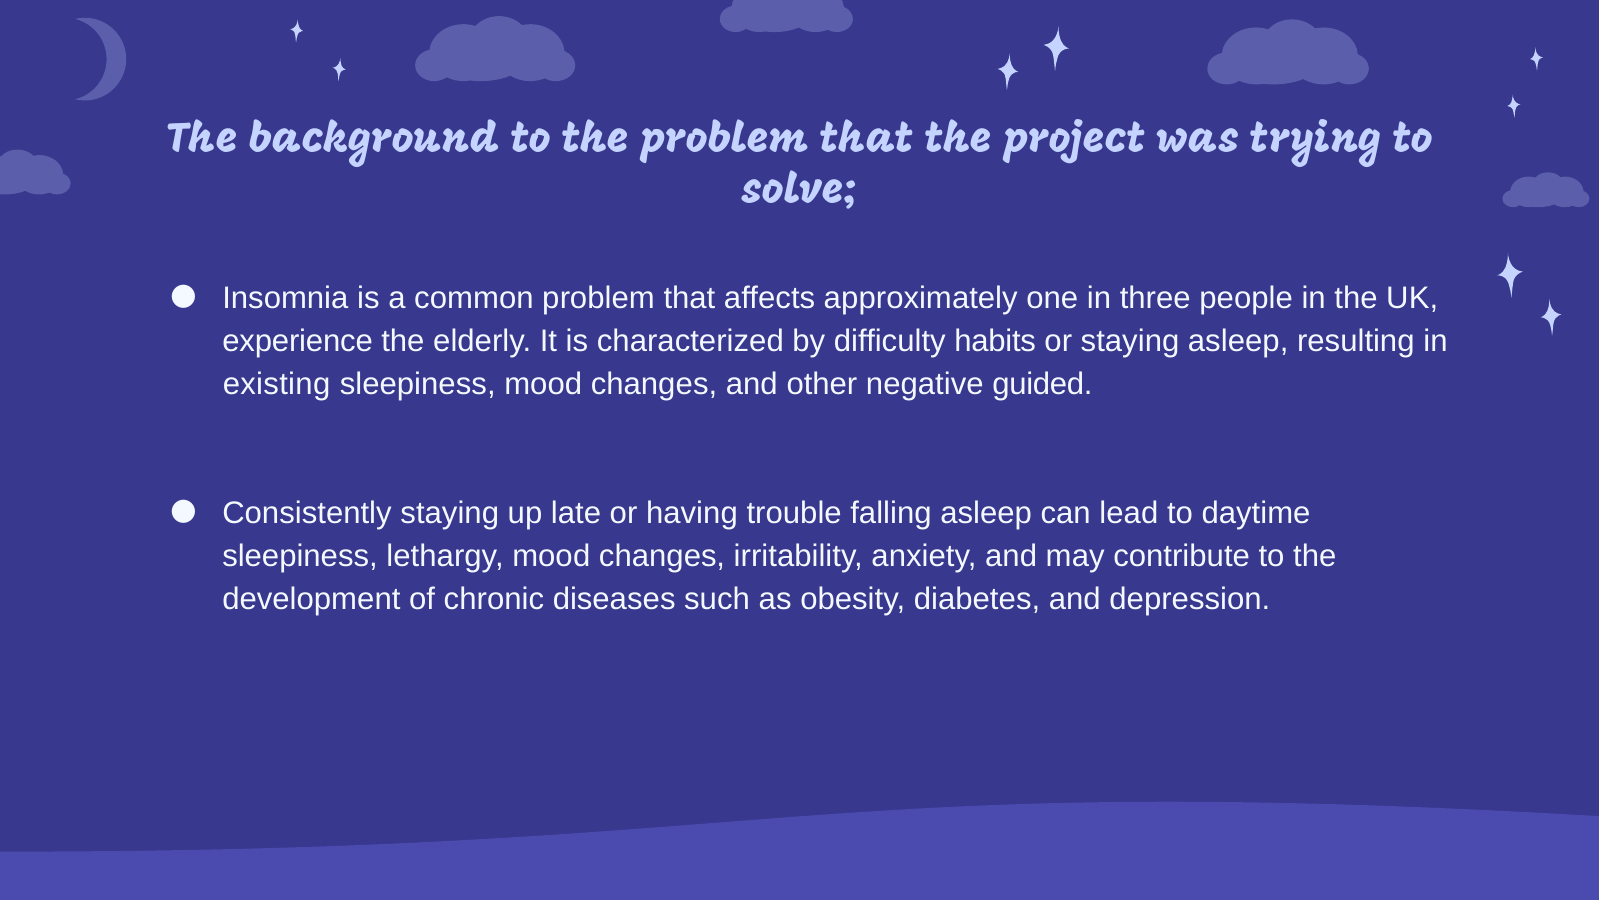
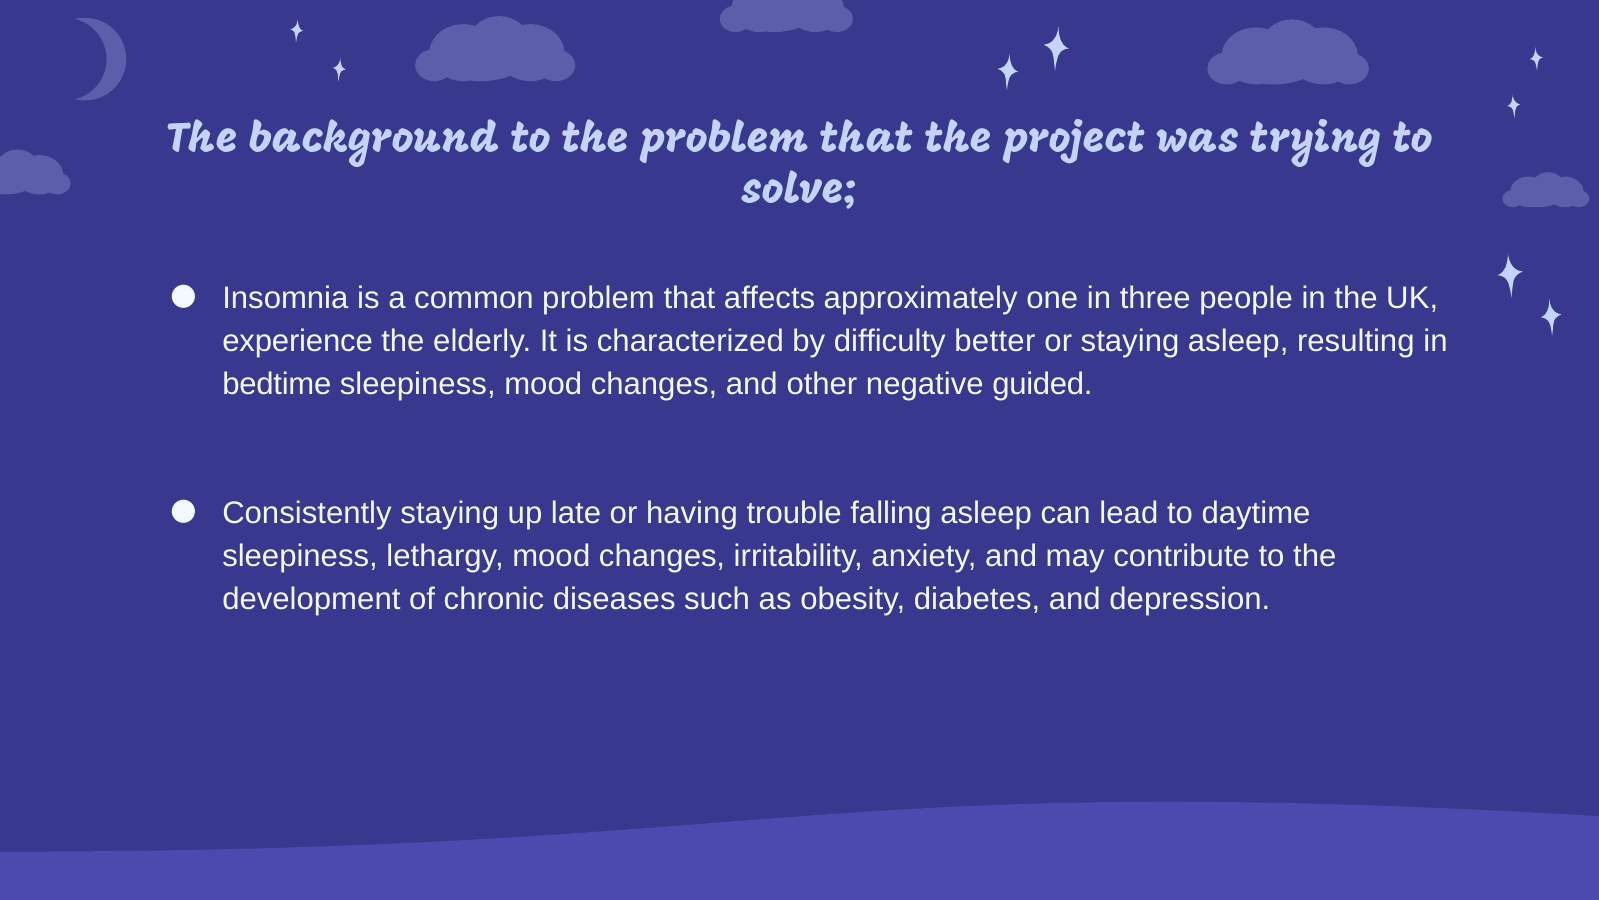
habits: habits -> better
existing: existing -> bedtime
